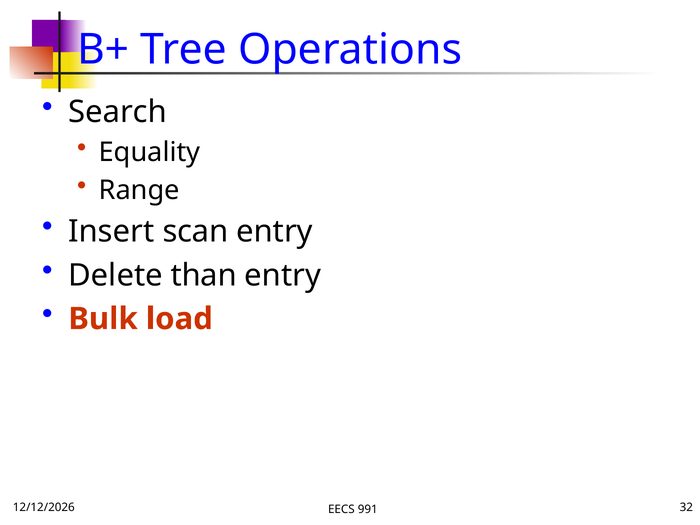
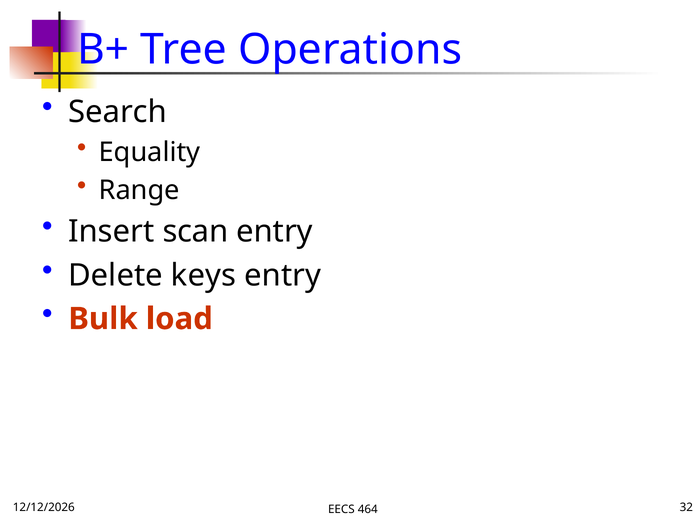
than: than -> keys
991: 991 -> 464
